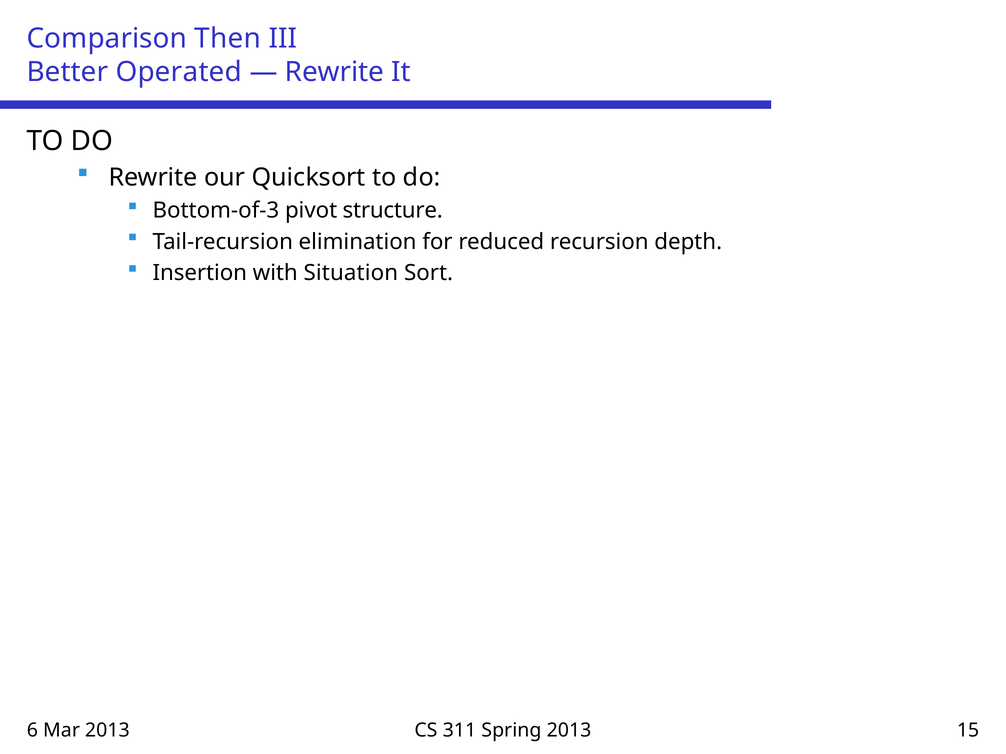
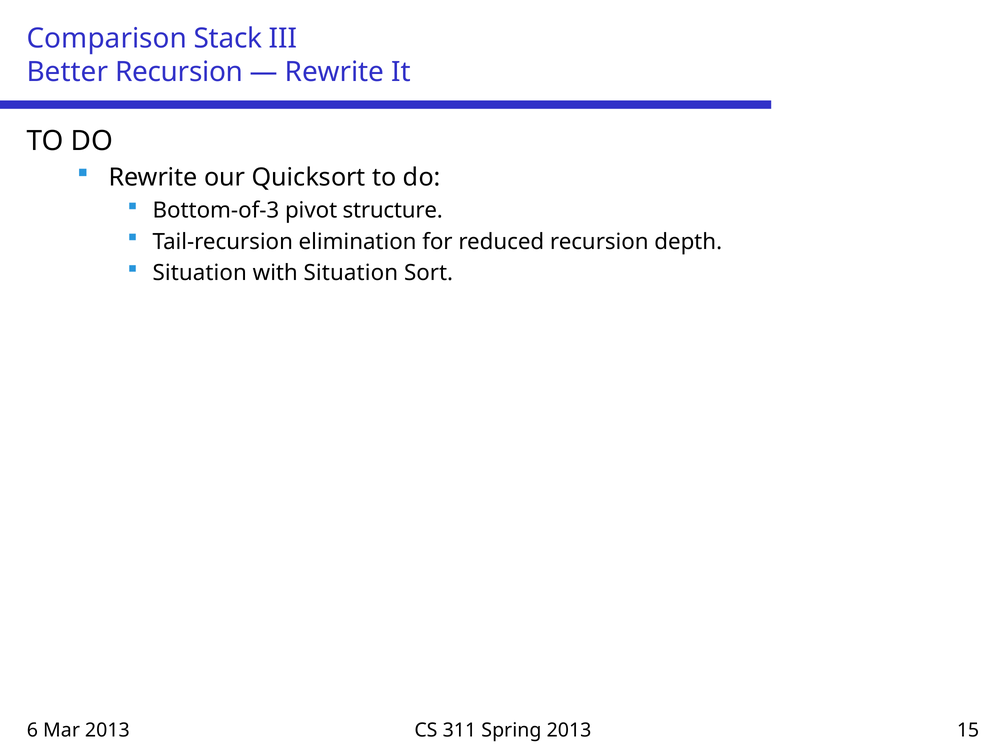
Then: Then -> Stack
Better Operated: Operated -> Recursion
Insertion at (200, 273): Insertion -> Situation
